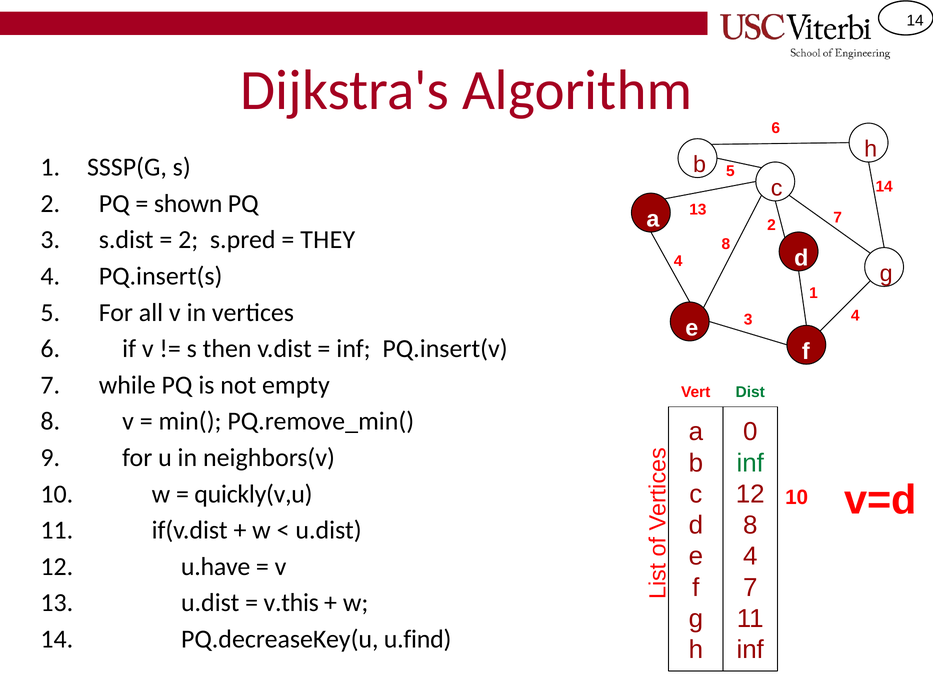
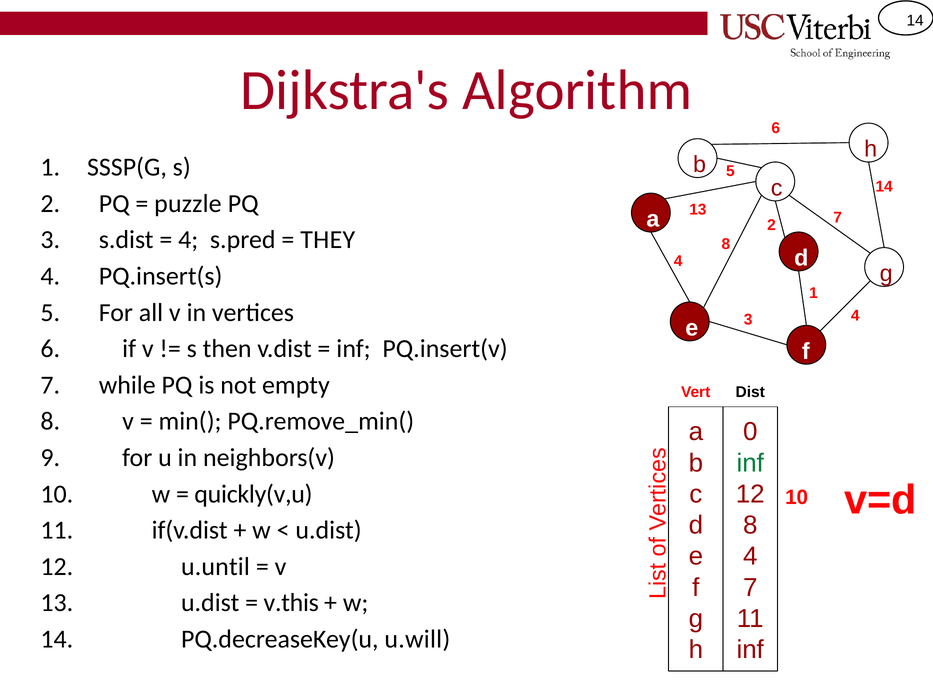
shown: shown -> puzzle
2 at (188, 240): 2 -> 4
Dist colour: green -> black
u.have: u.have -> u.until
u.find: u.find -> u.will
